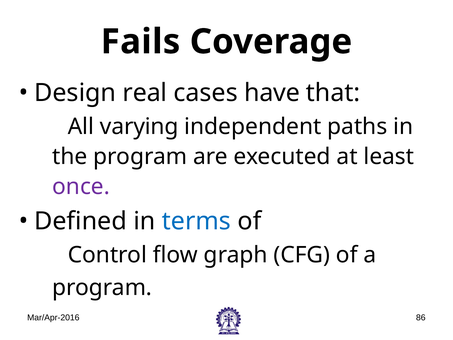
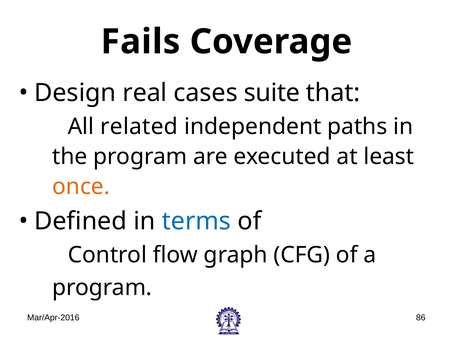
have: have -> suite
varying: varying -> related
once colour: purple -> orange
